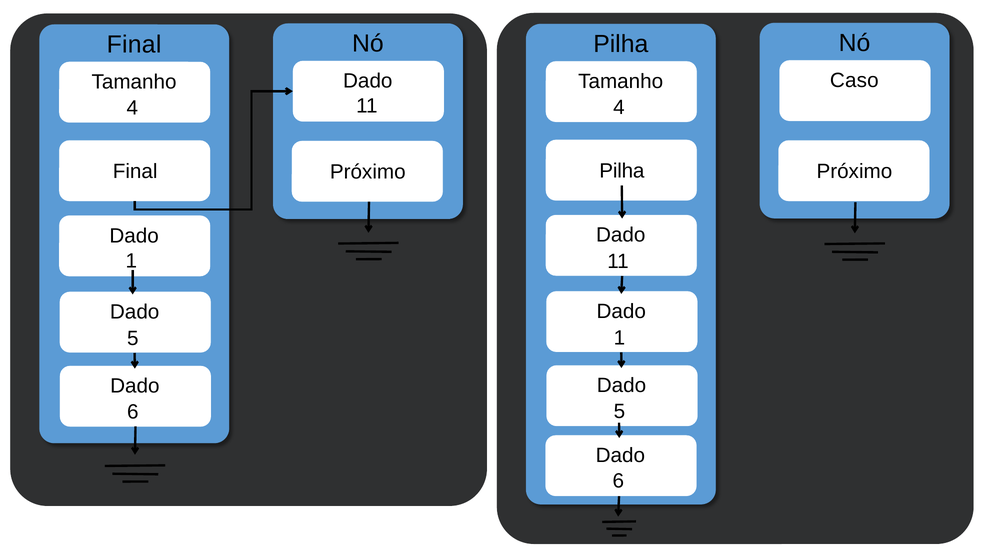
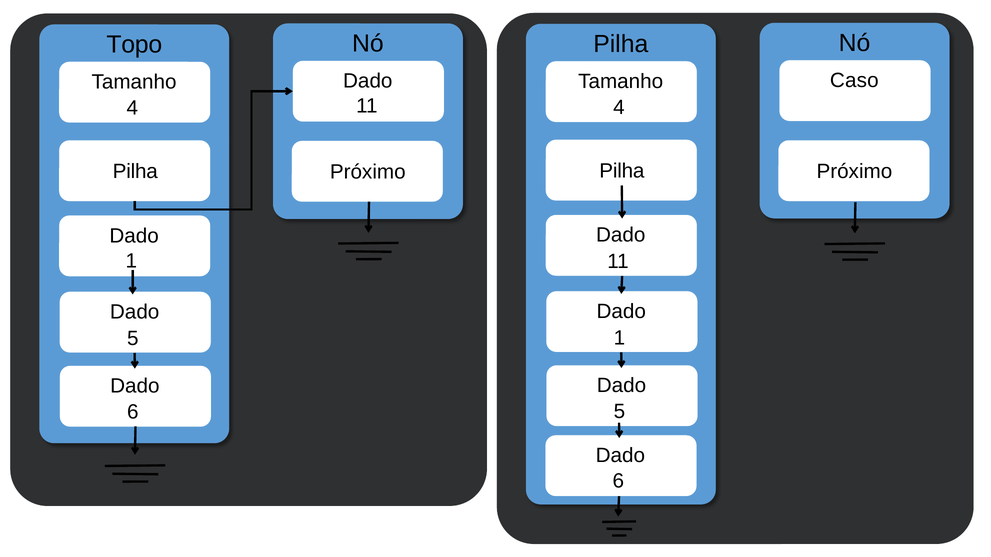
Final at (134, 45): Final -> Topo
Final at (135, 172): Final -> Pilha
